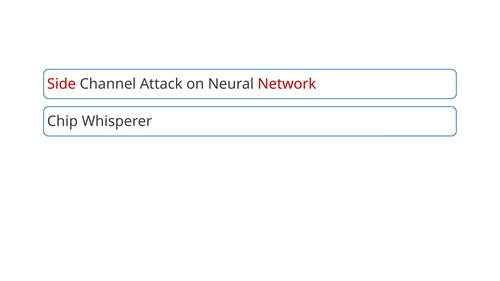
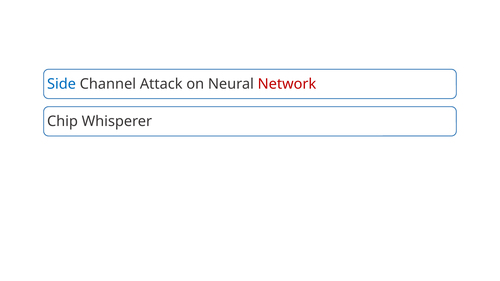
Side colour: red -> blue
